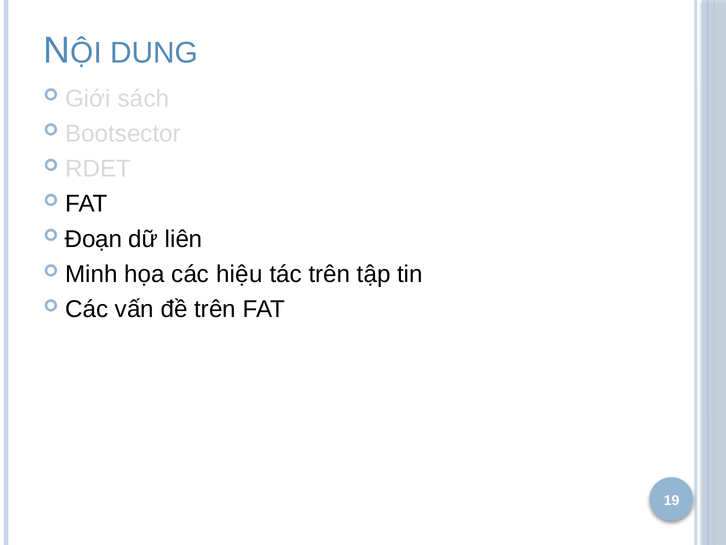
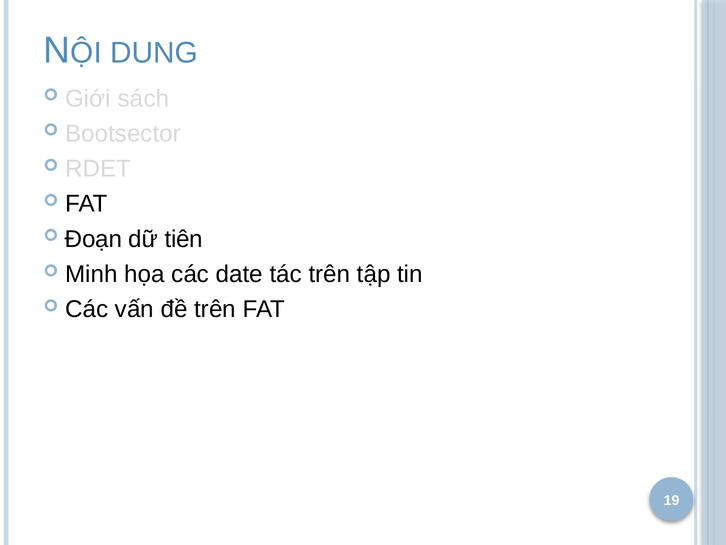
liên: liên -> tiên
hiệu: hiệu -> date
